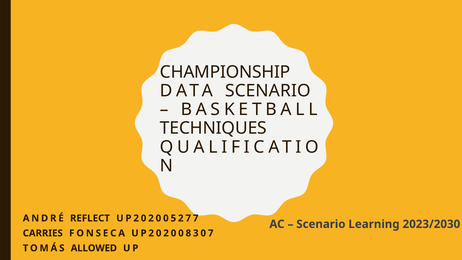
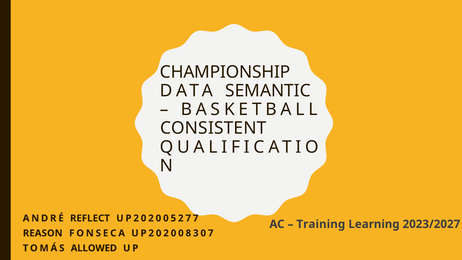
DATA SCENARIO: SCENARIO -> SEMANTIC
TECHNIQUES: TECHNIQUES -> CONSISTENT
Scenario at (321, 224): Scenario -> Training
2023/2030: 2023/2030 -> 2023/2027
CARRIES: CARRIES -> REASON
